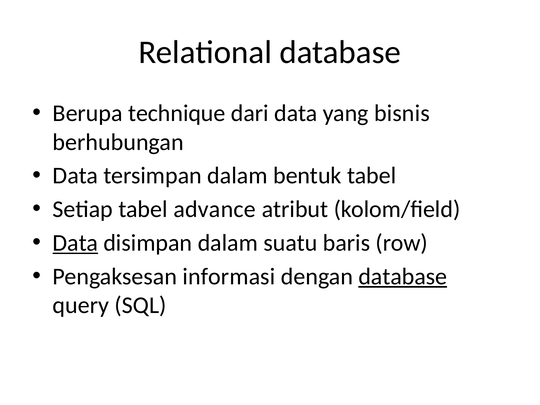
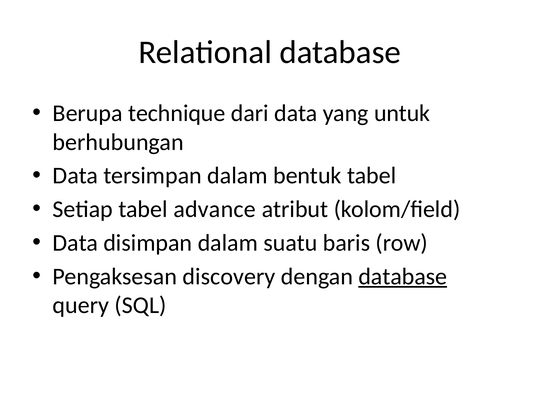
bisnis: bisnis -> untuk
Data at (75, 243) underline: present -> none
informasi: informasi -> discovery
